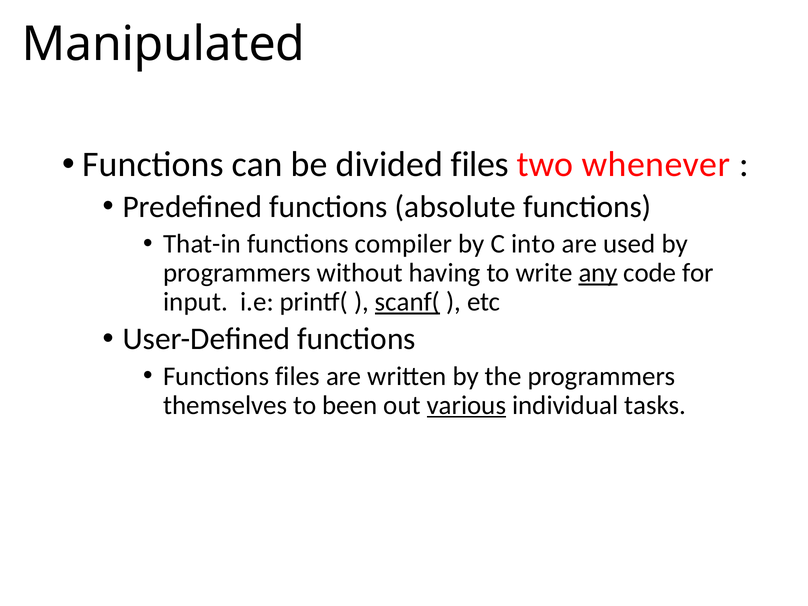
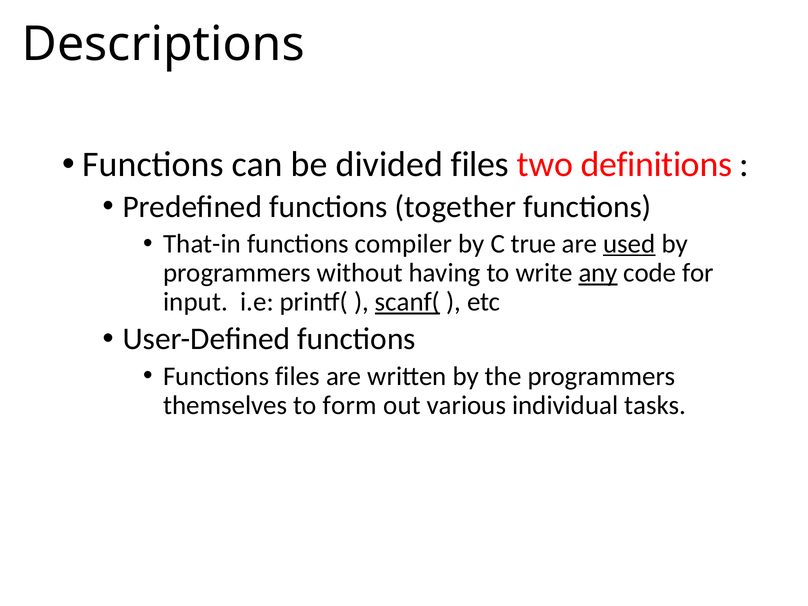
Manipulated: Manipulated -> Descriptions
whenever: whenever -> definitions
absolute: absolute -> together
into: into -> true
used underline: none -> present
been: been -> form
various underline: present -> none
